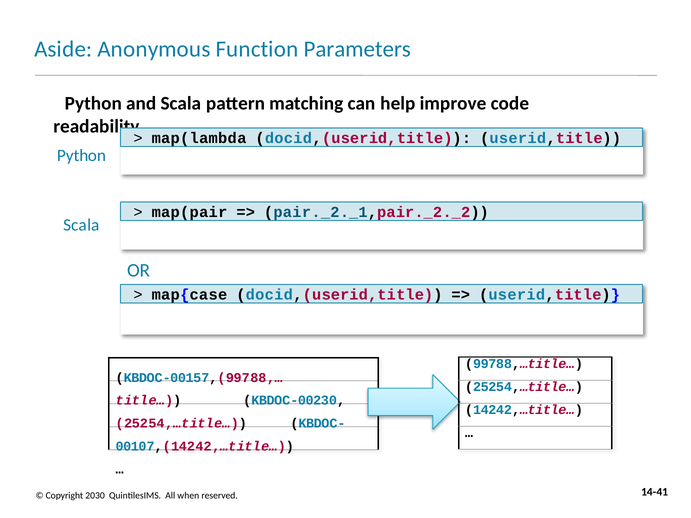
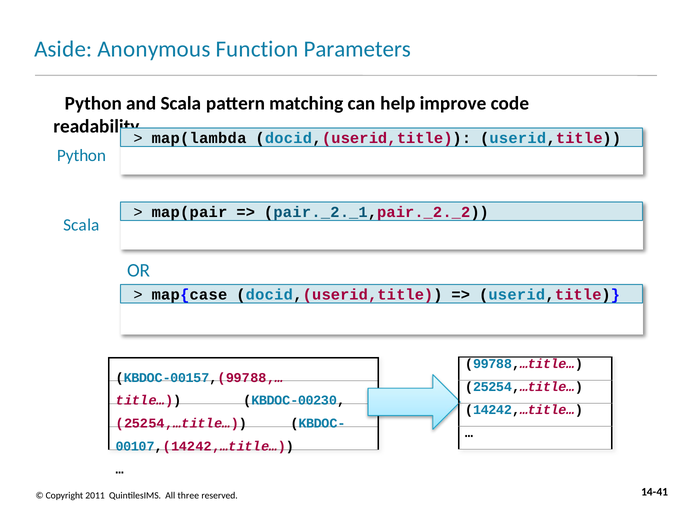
2030: 2030 -> 2011
when: when -> three
